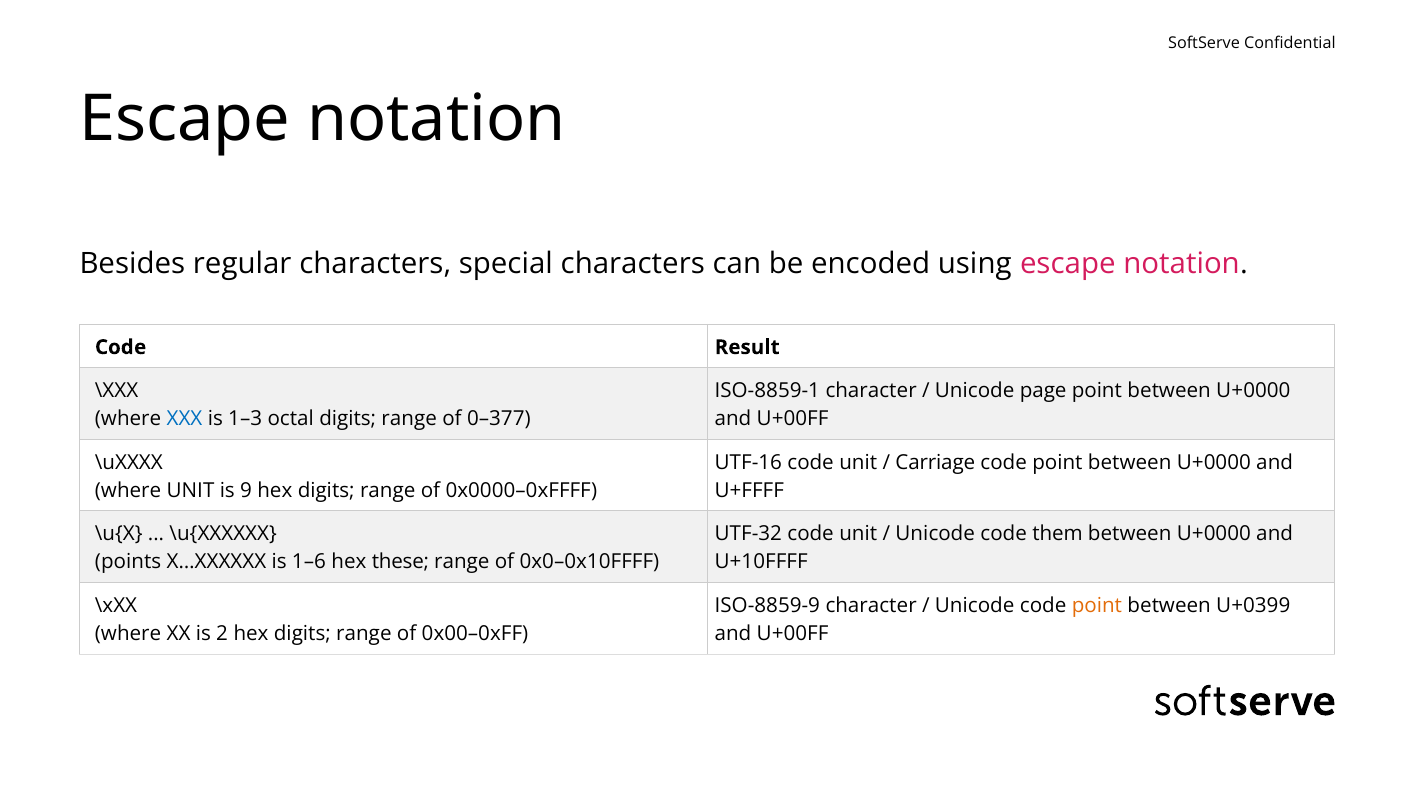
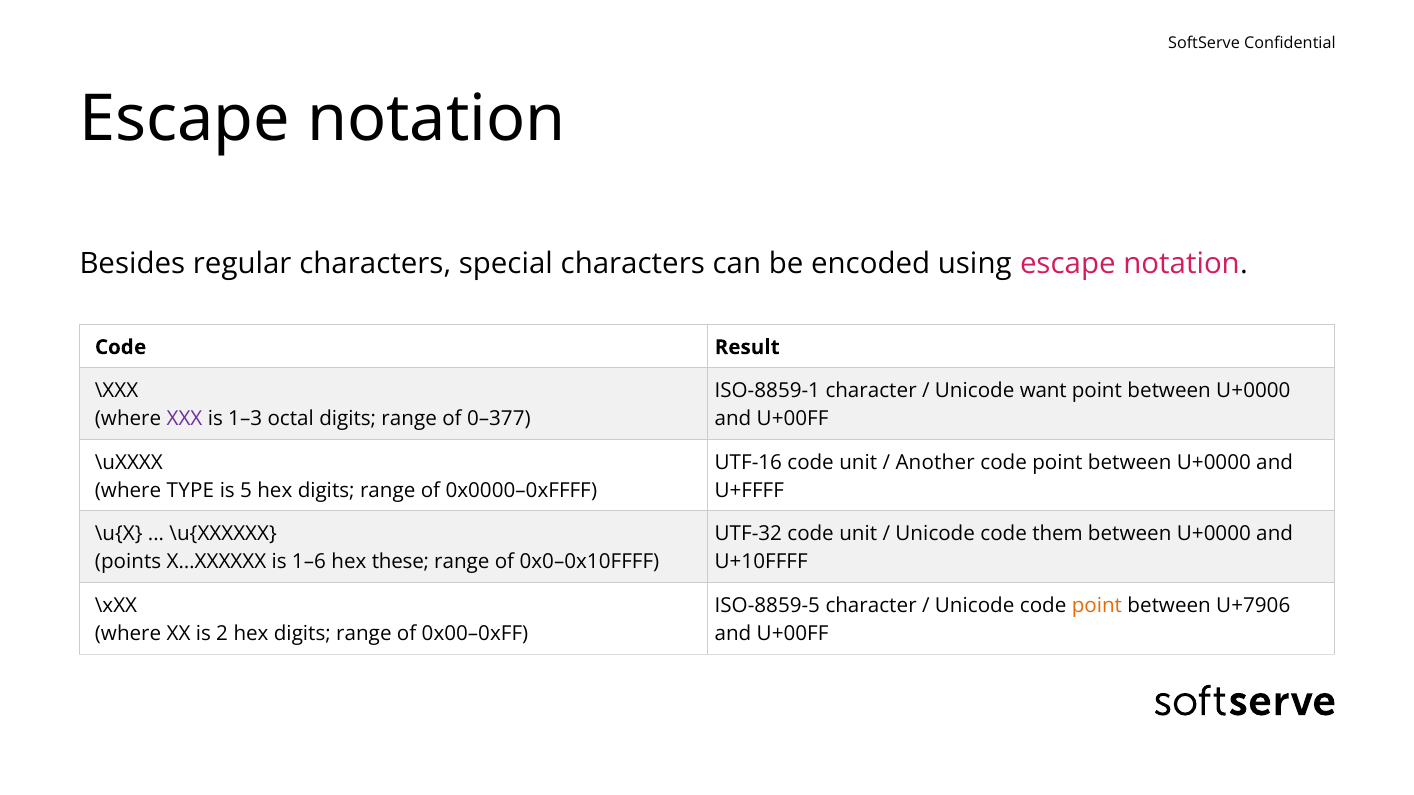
page: page -> want
XXX colour: blue -> purple
Carriage: Carriage -> Another
where UNIT: UNIT -> TYPE
9: 9 -> 5
ISO-8859-9: ISO-8859-9 -> ISO-8859-5
U+0399: U+0399 -> U+7906
